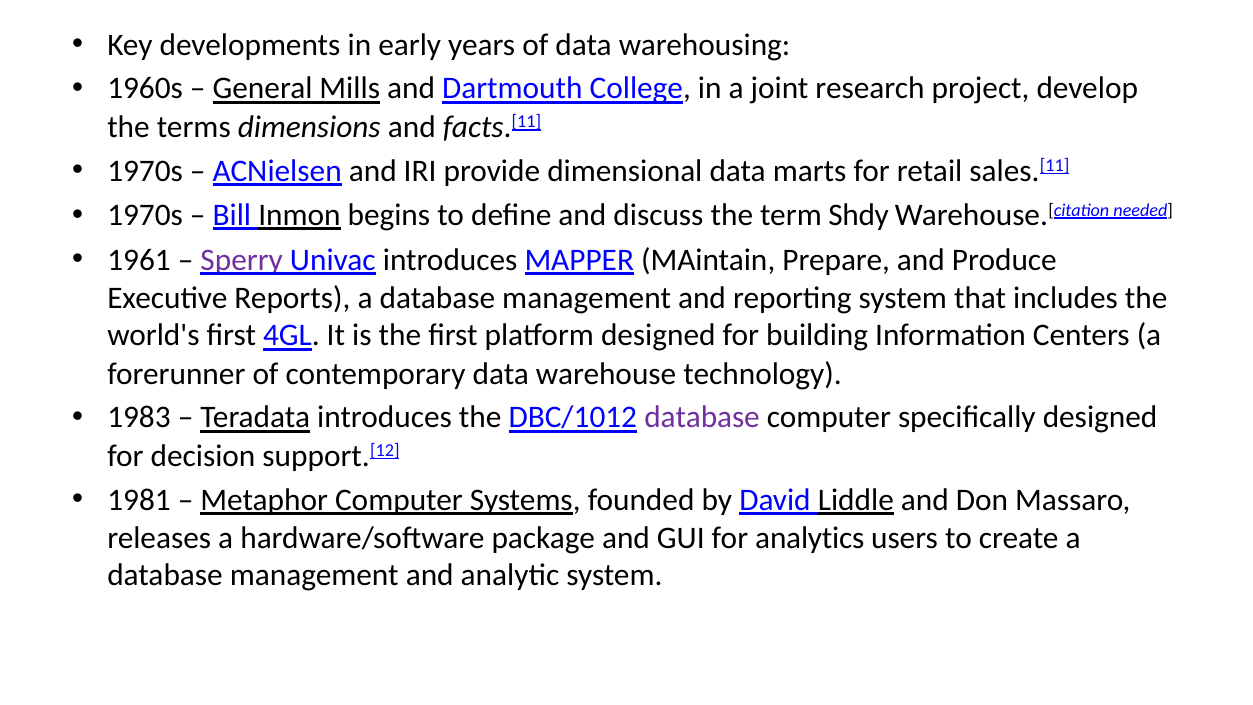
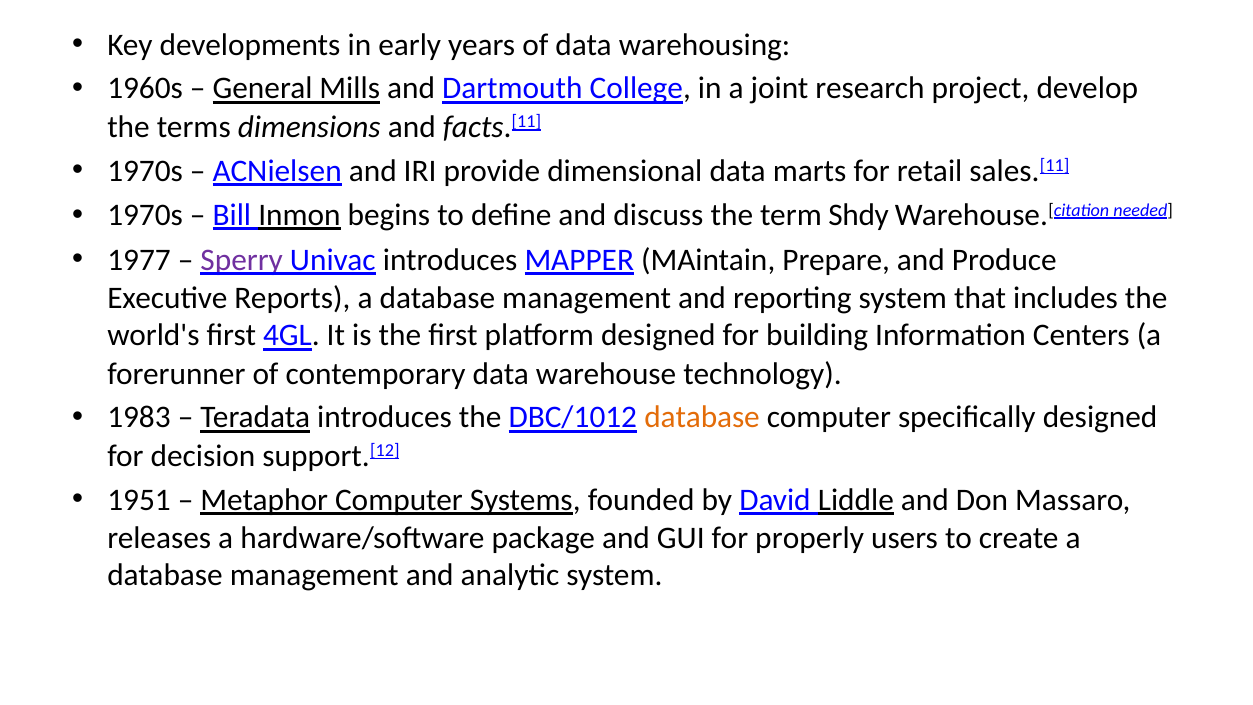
1961: 1961 -> 1977
database at (702, 417) colour: purple -> orange
1981: 1981 -> 1951
analytics: analytics -> properly
